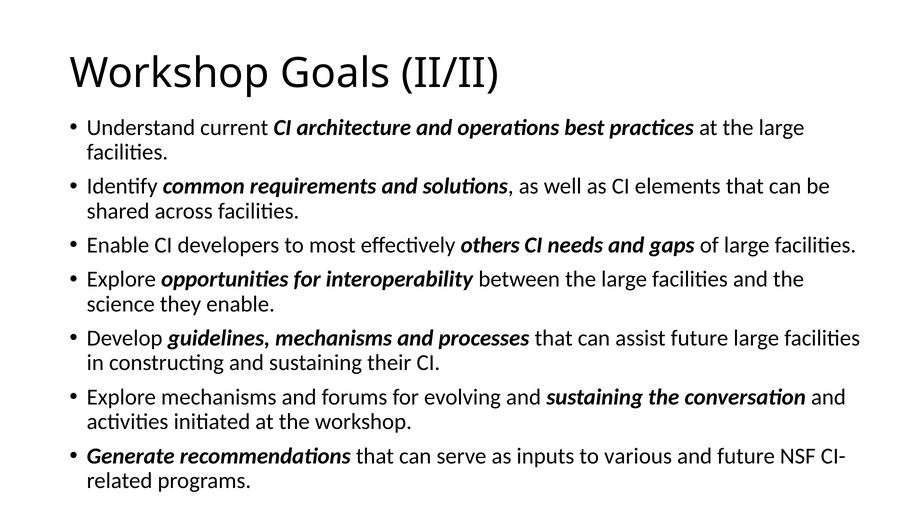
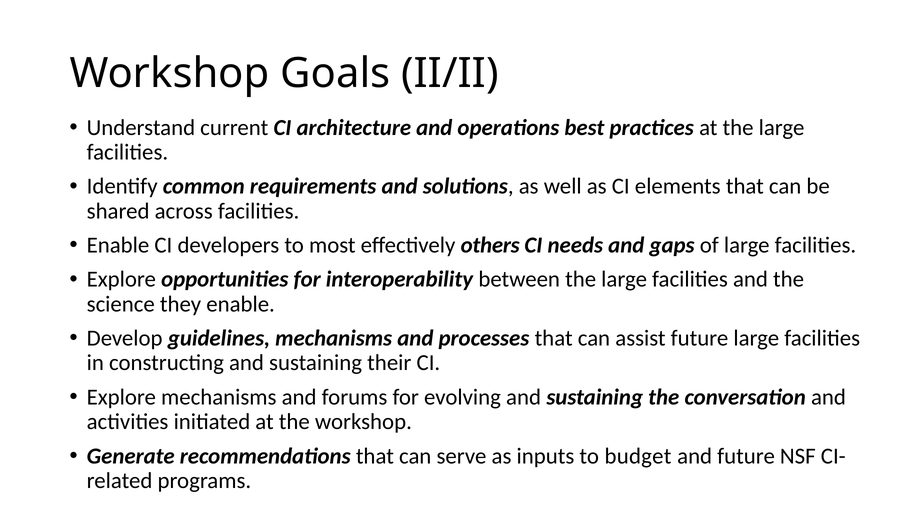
various: various -> budget
